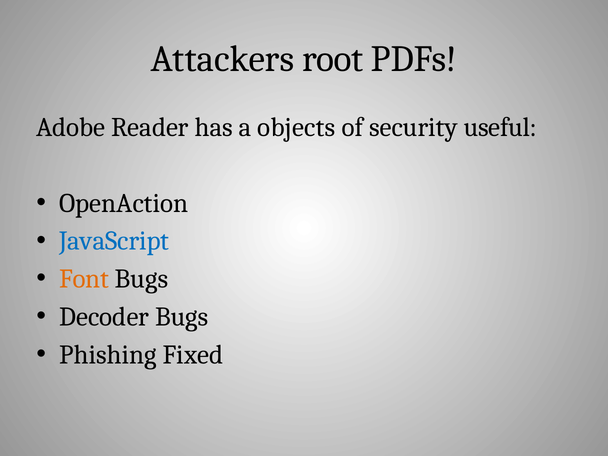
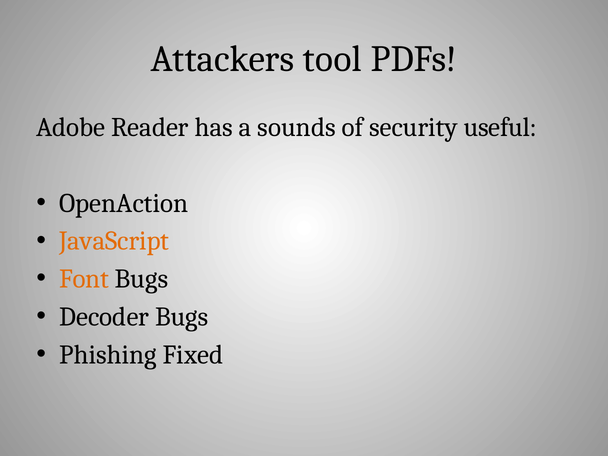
root: root -> tool
objects: objects -> sounds
JavaScript colour: blue -> orange
